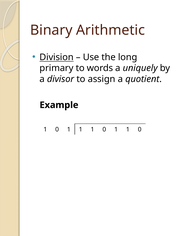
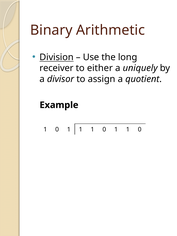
primary: primary -> receiver
words: words -> either
